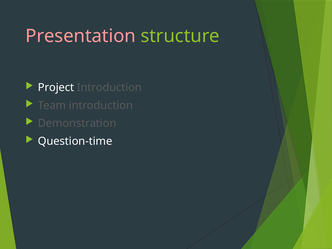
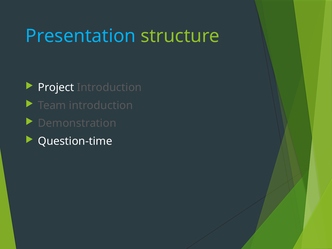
Presentation colour: pink -> light blue
